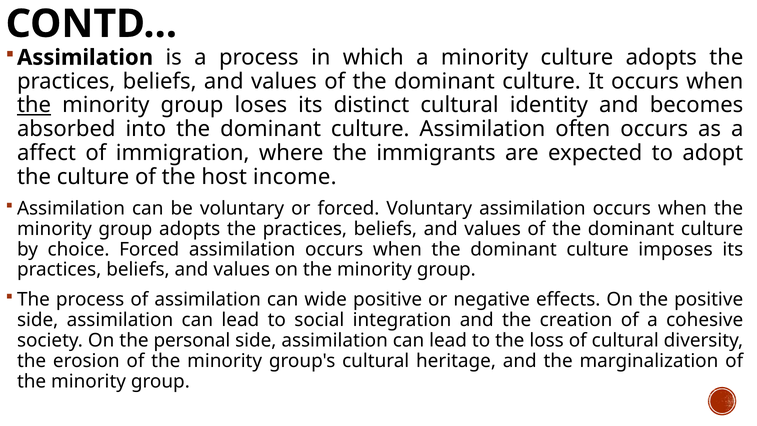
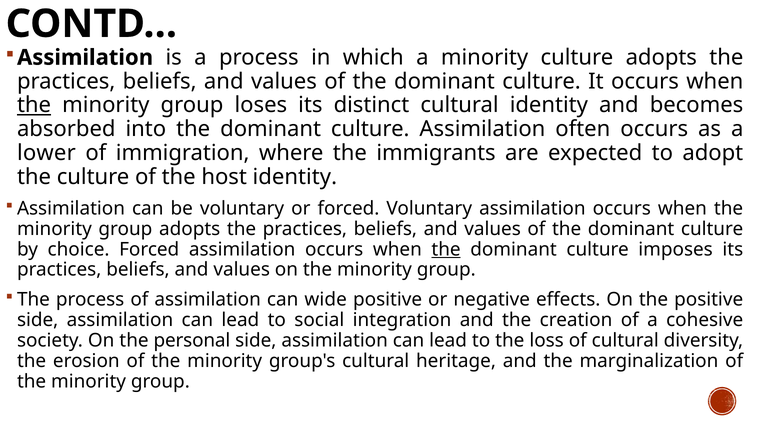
affect: affect -> lower
host income: income -> identity
the at (446, 249) underline: none -> present
